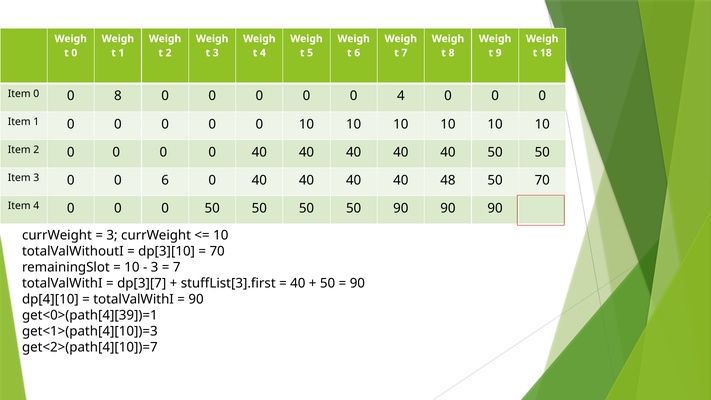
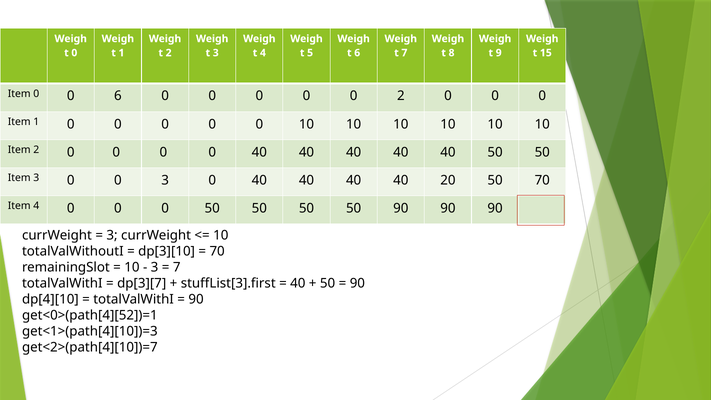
18: 18 -> 15
0 8: 8 -> 6
0 4: 4 -> 2
0 6: 6 -> 3
48: 48 -> 20
get<0>(path[4][39])=1: get<0>(path[4][39])=1 -> get<0>(path[4][52])=1
